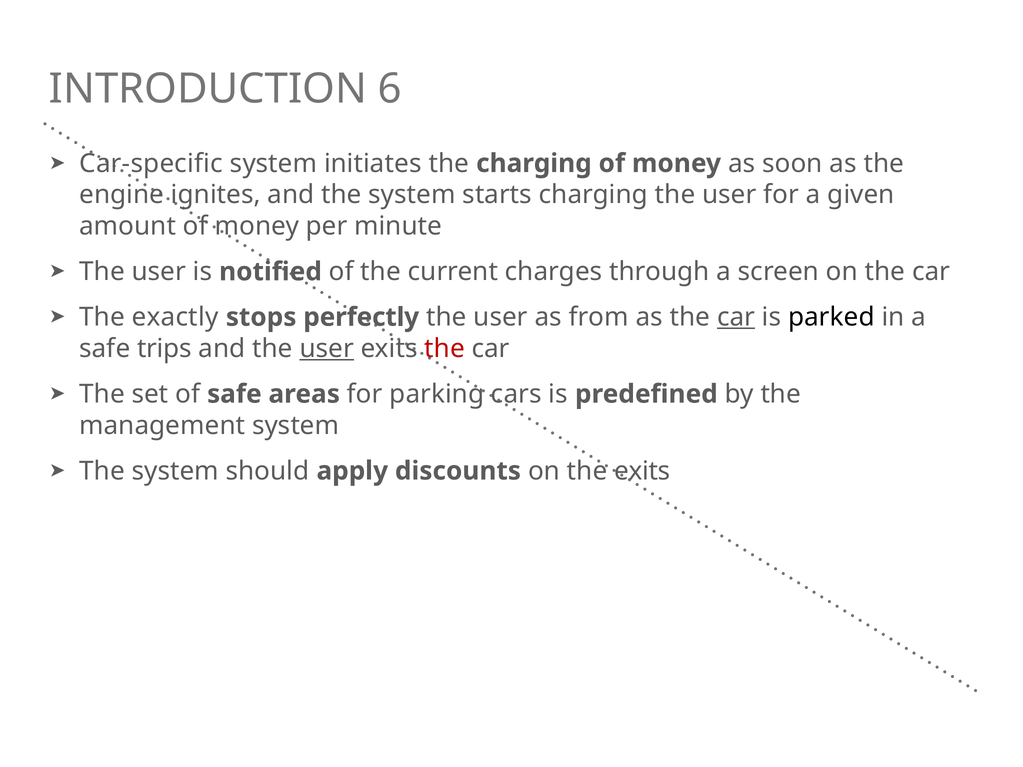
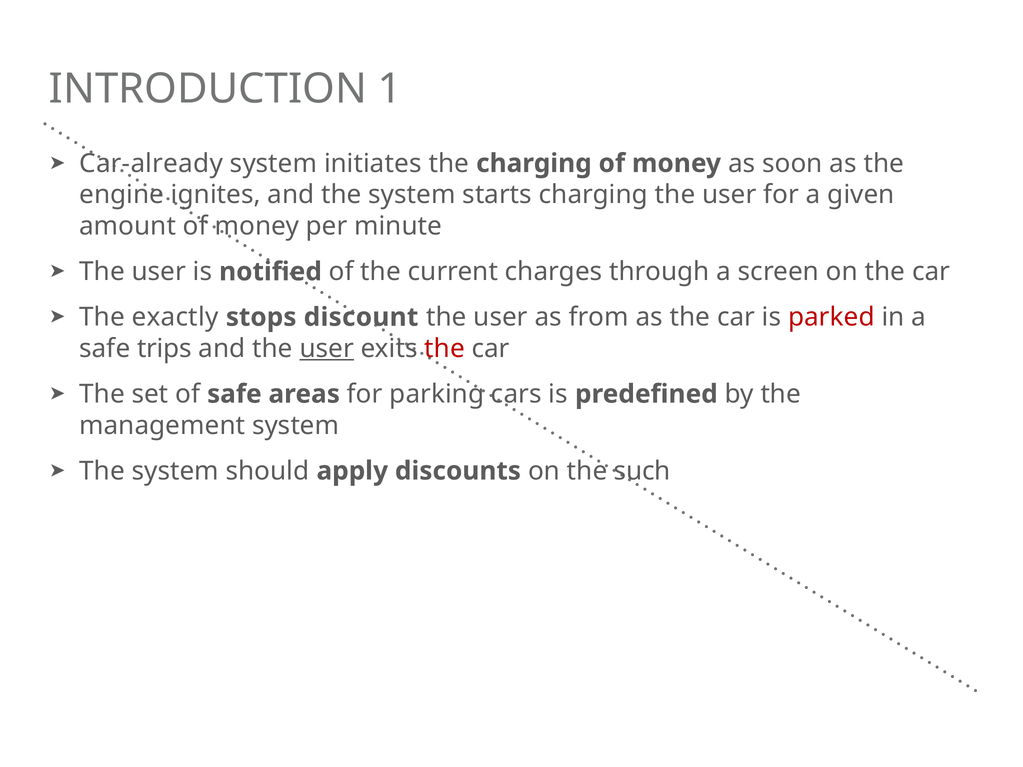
6: 6 -> 1
Car-specific: Car-specific -> Car-already
perfectly: perfectly -> discount
car at (736, 317) underline: present -> none
parked colour: black -> red
the exits: exits -> such
